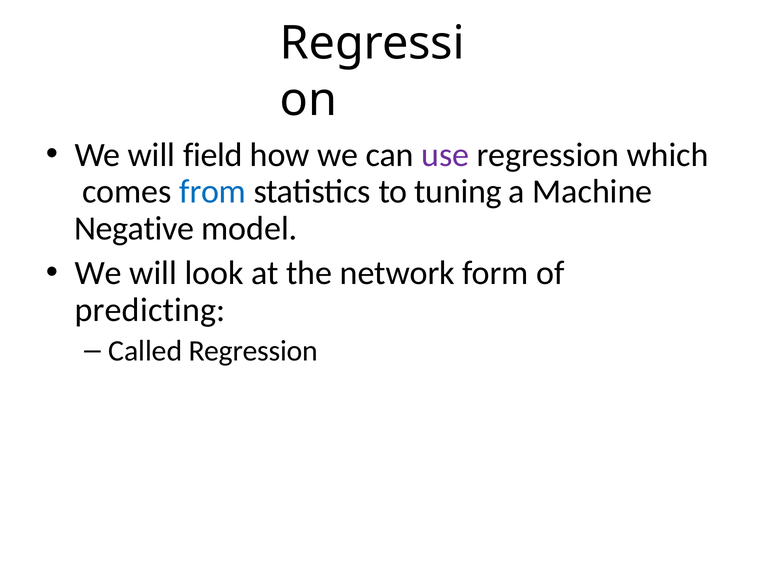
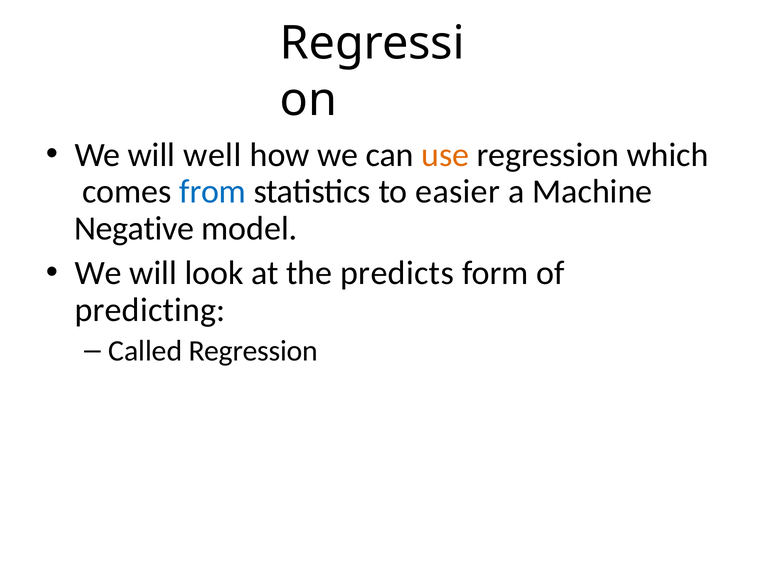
field: field -> well
use colour: purple -> orange
tuning: tuning -> easier
network: network -> predicts
